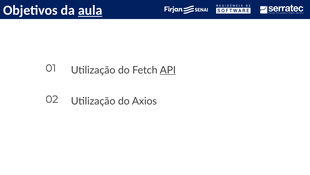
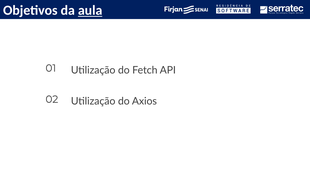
API underline: present -> none
